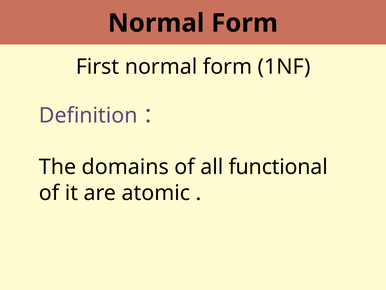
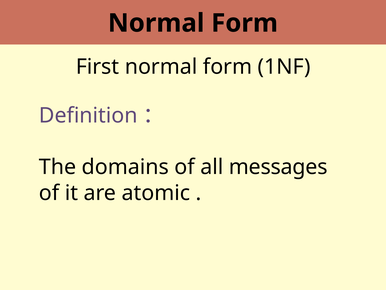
functional: functional -> messages
